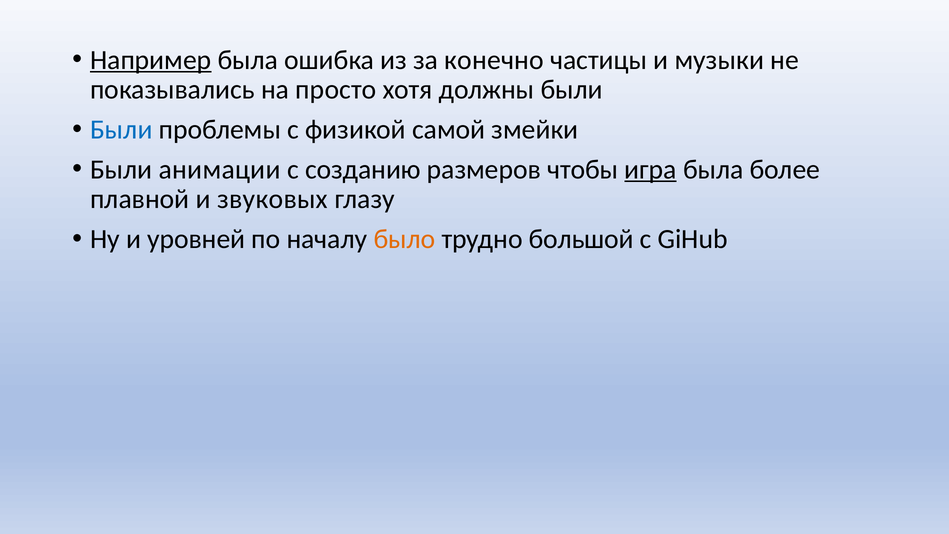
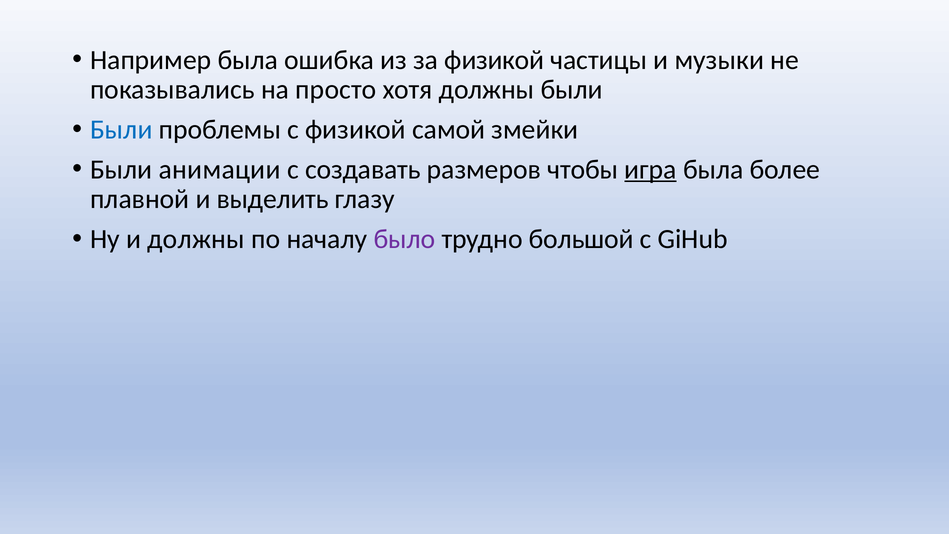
Например underline: present -> none
за конечно: конечно -> физикой
созданию: созданию -> создавать
звуковых: звуковых -> выделить
и уровней: уровней -> должны
было colour: orange -> purple
